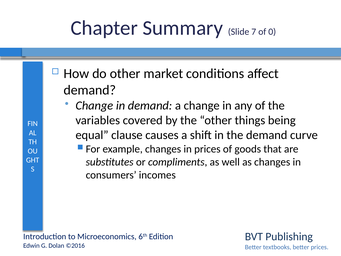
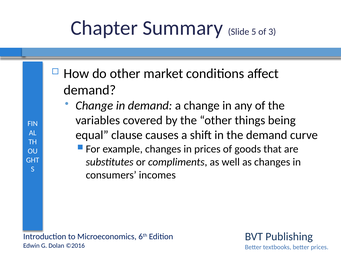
7: 7 -> 5
0: 0 -> 3
